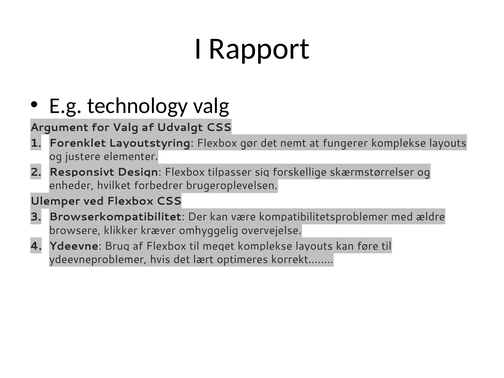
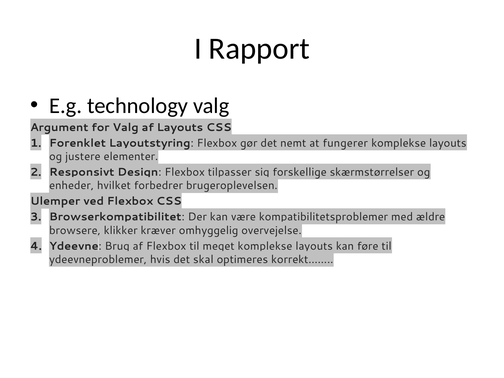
af Udvalgt: Udvalgt -> Layouts
lært: lært -> skal
